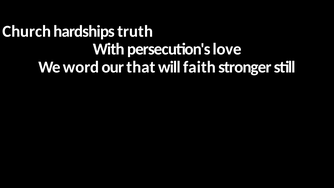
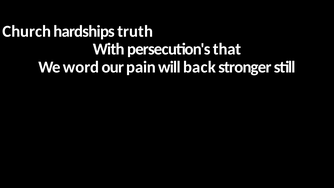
love: love -> that
that: that -> pain
faith: faith -> back
